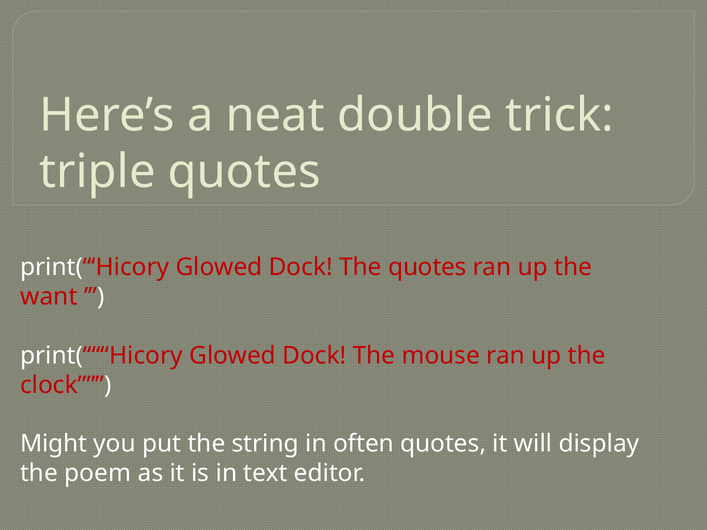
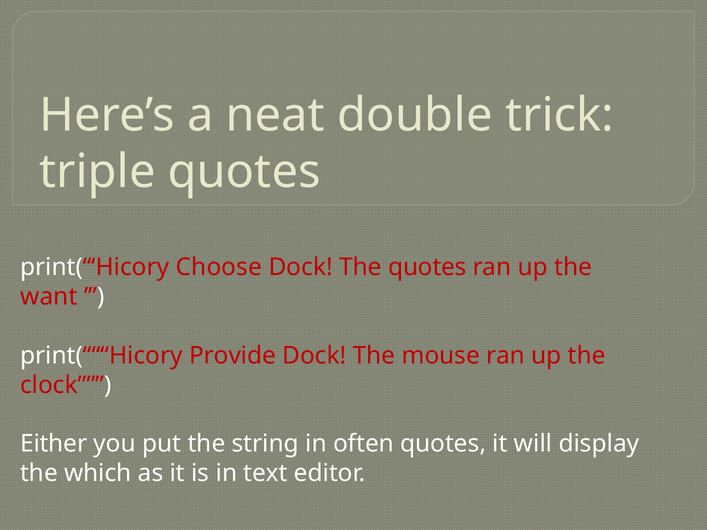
print(‘‘‘Hicory Glowed: Glowed -> Choose
print(“““Hicory Glowed: Glowed -> Provide
Might: Might -> Either
poem: poem -> which
